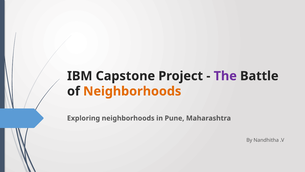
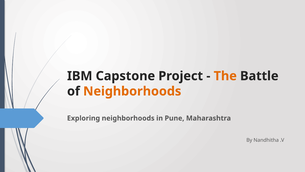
The colour: purple -> orange
